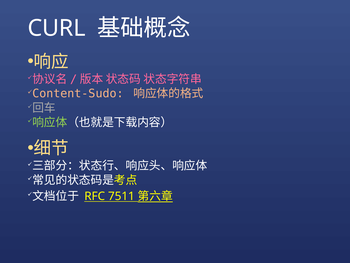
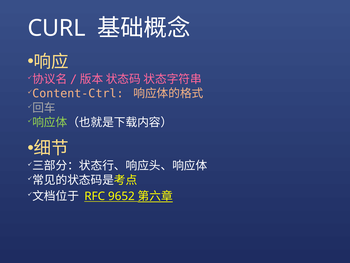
Content-Sudo: Content-Sudo -> Content-Ctrl
7511: 7511 -> 9652
